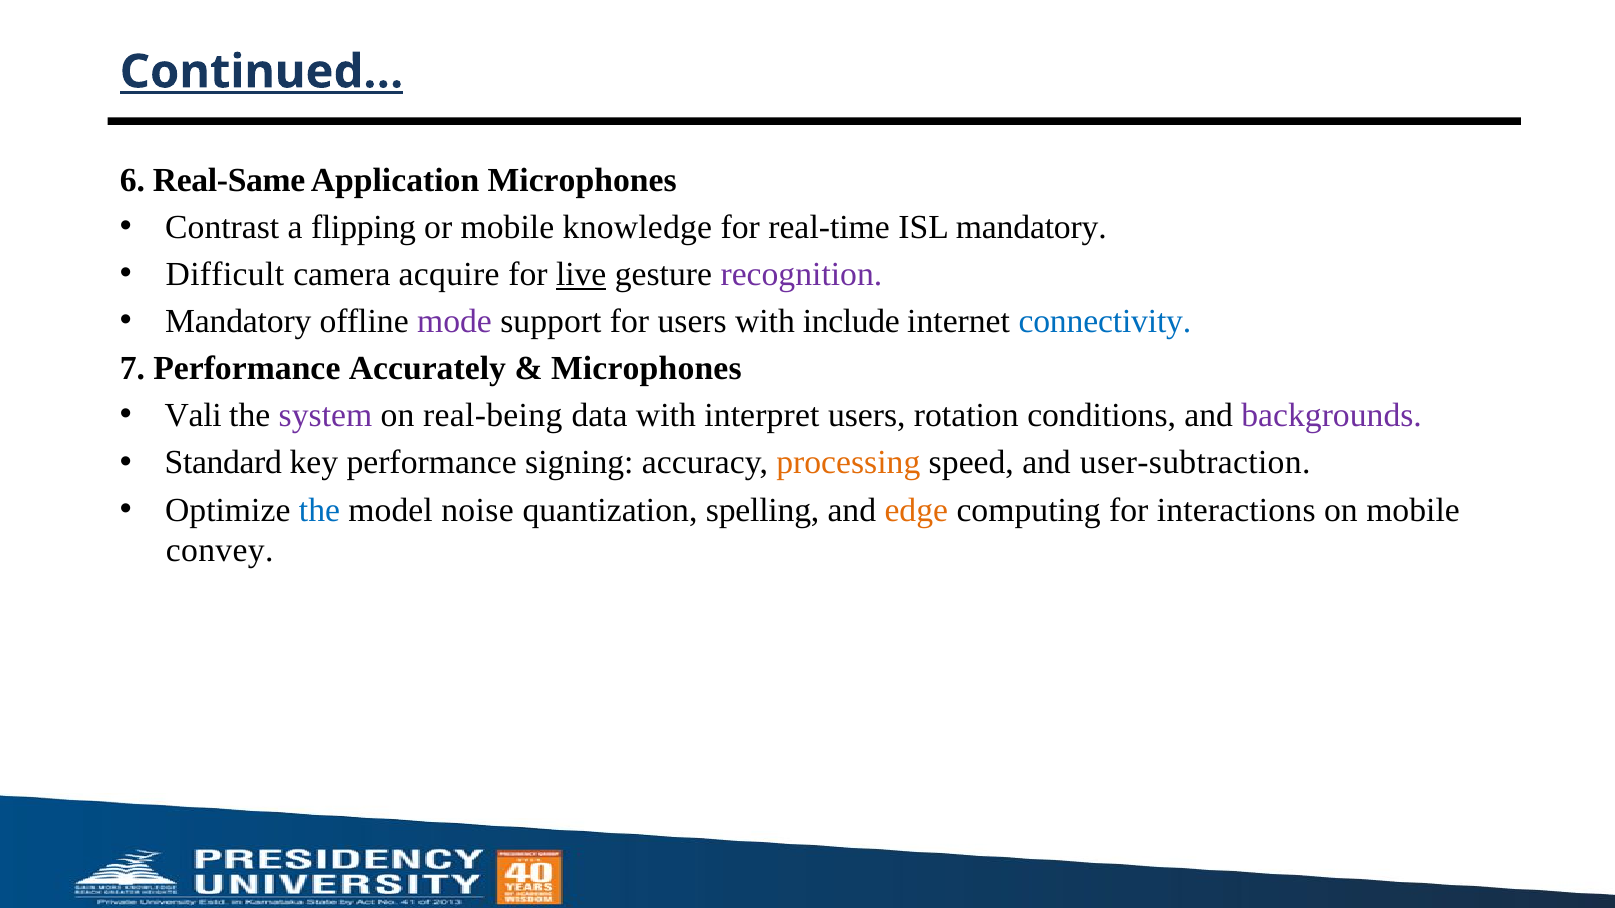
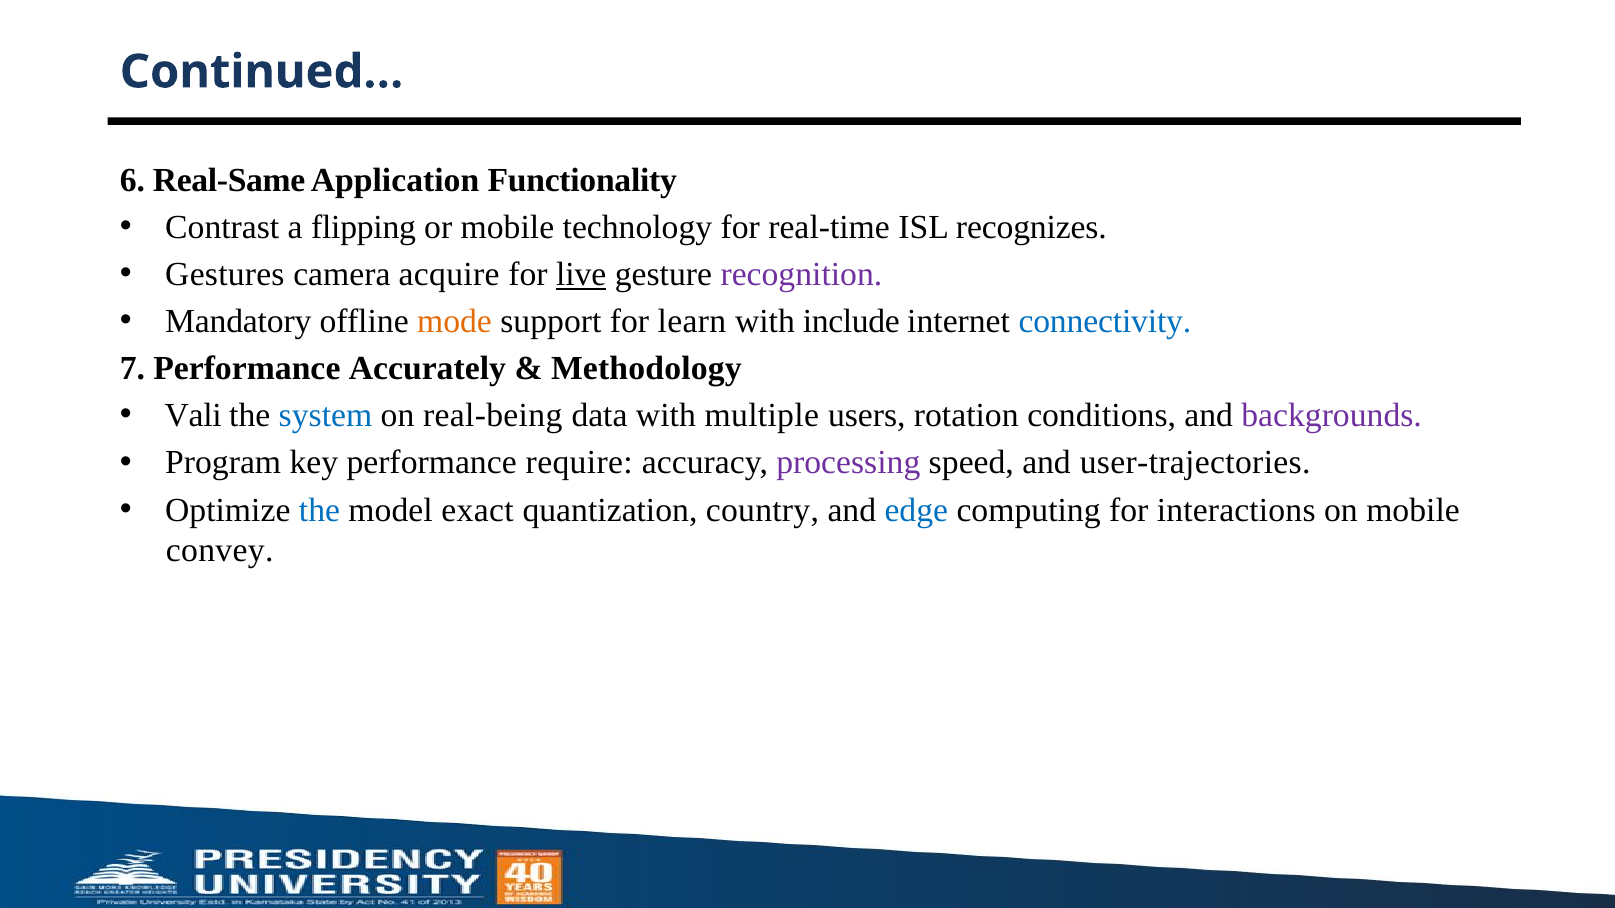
Continued… underline: present -> none
Application Microphones: Microphones -> Functionality
knowledge: knowledge -> technology
ISL mandatory: mandatory -> recognizes
Difficult: Difficult -> Gestures
mode colour: purple -> orange
for users: users -> learn
Microphones at (646, 369): Microphones -> Methodology
system colour: purple -> blue
interpret: interpret -> multiple
Standard: Standard -> Program
signing: signing -> require
processing colour: orange -> purple
user-subtraction: user-subtraction -> user-trajectories
noise: noise -> exact
spelling: spelling -> country
edge colour: orange -> blue
